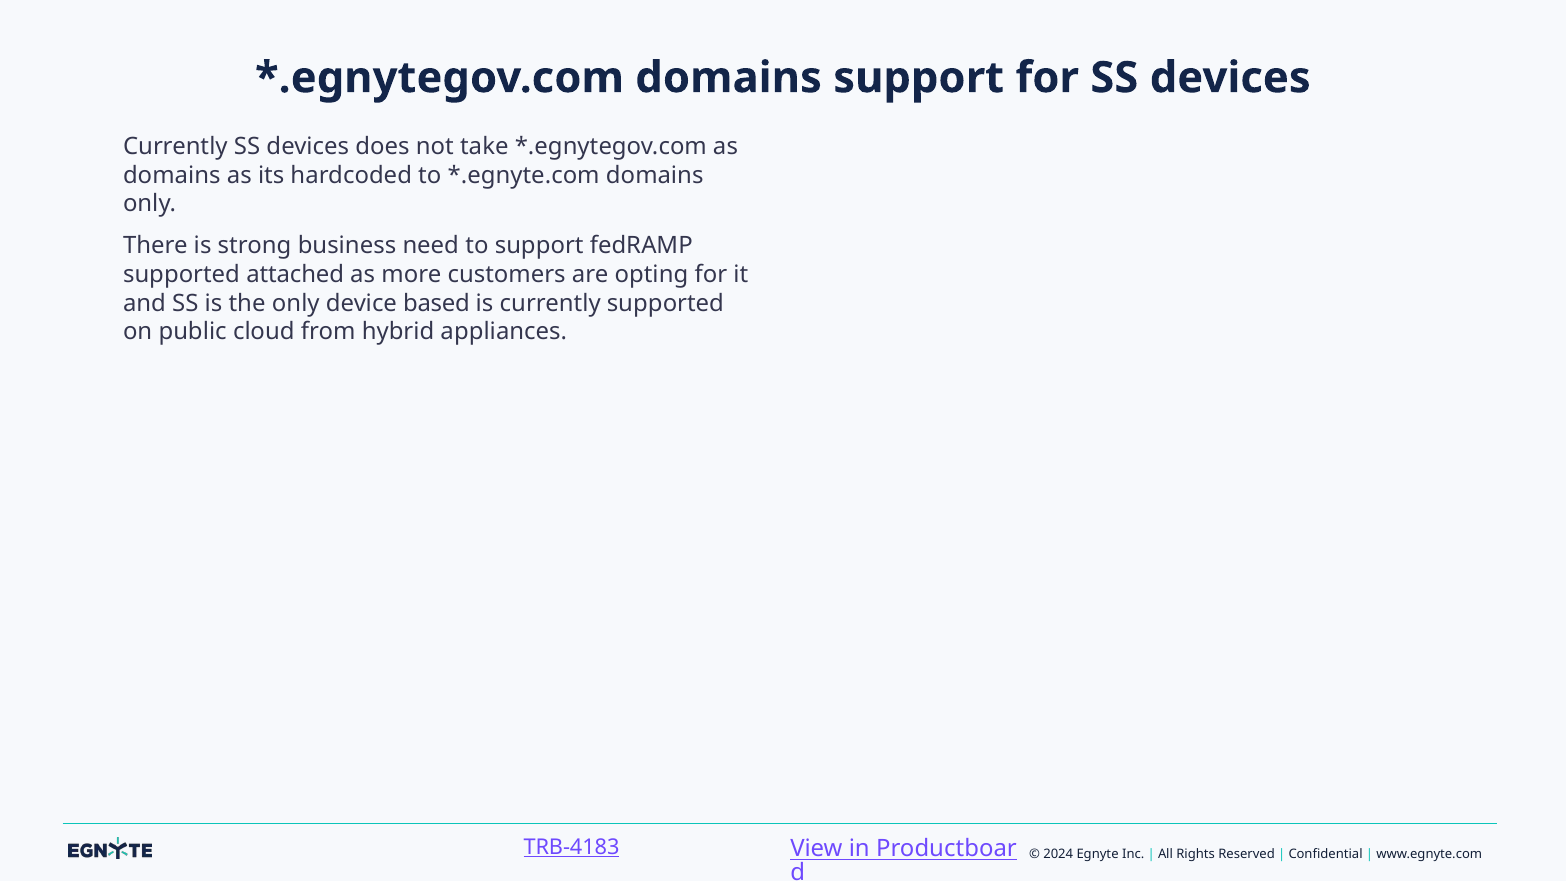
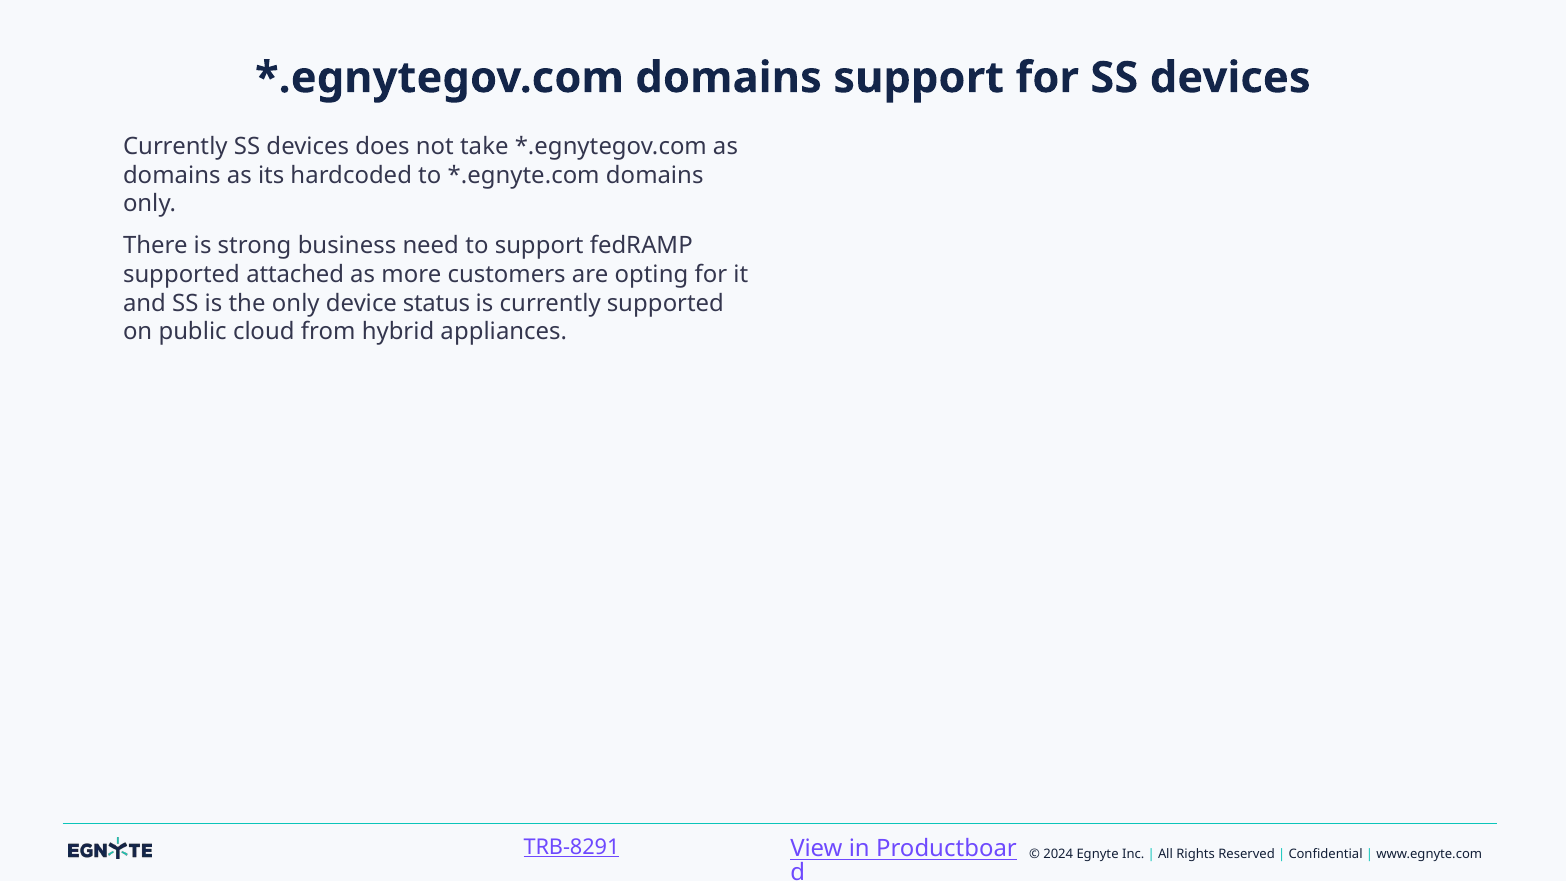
based: based -> status
TRB-4183: TRB-4183 -> TRB-8291
